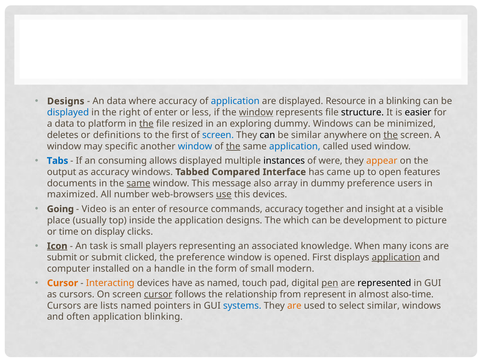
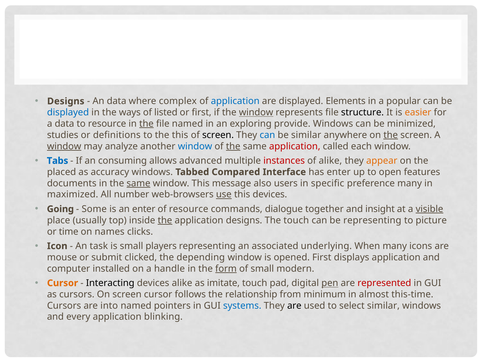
where accuracy: accuracy -> complex
displayed Resource: Resource -> Elements
a blinking: blinking -> popular
right: right -> ways
of enter: enter -> listed
or less: less -> first
easier colour: black -> orange
to platform: platform -> resource
file resized: resized -> named
exploring dummy: dummy -> provide
deletes: deletes -> studies
the first: first -> this
screen at (218, 135) colour: blue -> black
can at (267, 135) colour: black -> blue
window at (64, 146) underline: none -> present
specific: specific -> analyze
application at (295, 146) colour: blue -> red
called used: used -> each
allows displayed: displayed -> advanced
instances colour: black -> red
of were: were -> alike
output: output -> placed
has came: came -> enter
array: array -> users
in dummy: dummy -> specific
preference users: users -> many
Video: Video -> Some
commands accuracy: accuracy -> dialogue
visible underline: none -> present
the at (165, 220) underline: none -> present
The which: which -> touch
be development: development -> representing
display: display -> names
Icon underline: present -> none
knowledge: knowledge -> underlying
submit at (62, 257): submit -> mouse
the preference: preference -> depending
application at (396, 257) underline: present -> none
form underline: none -> present
Interacting colour: orange -> black
devices have: have -> alike
as named: named -> imitate
represented colour: black -> red
cursor at (158, 294) underline: present -> none
represent: represent -> minimum
also-time: also-time -> this-time
lists: lists -> into
are at (294, 305) colour: orange -> black
often: often -> every
